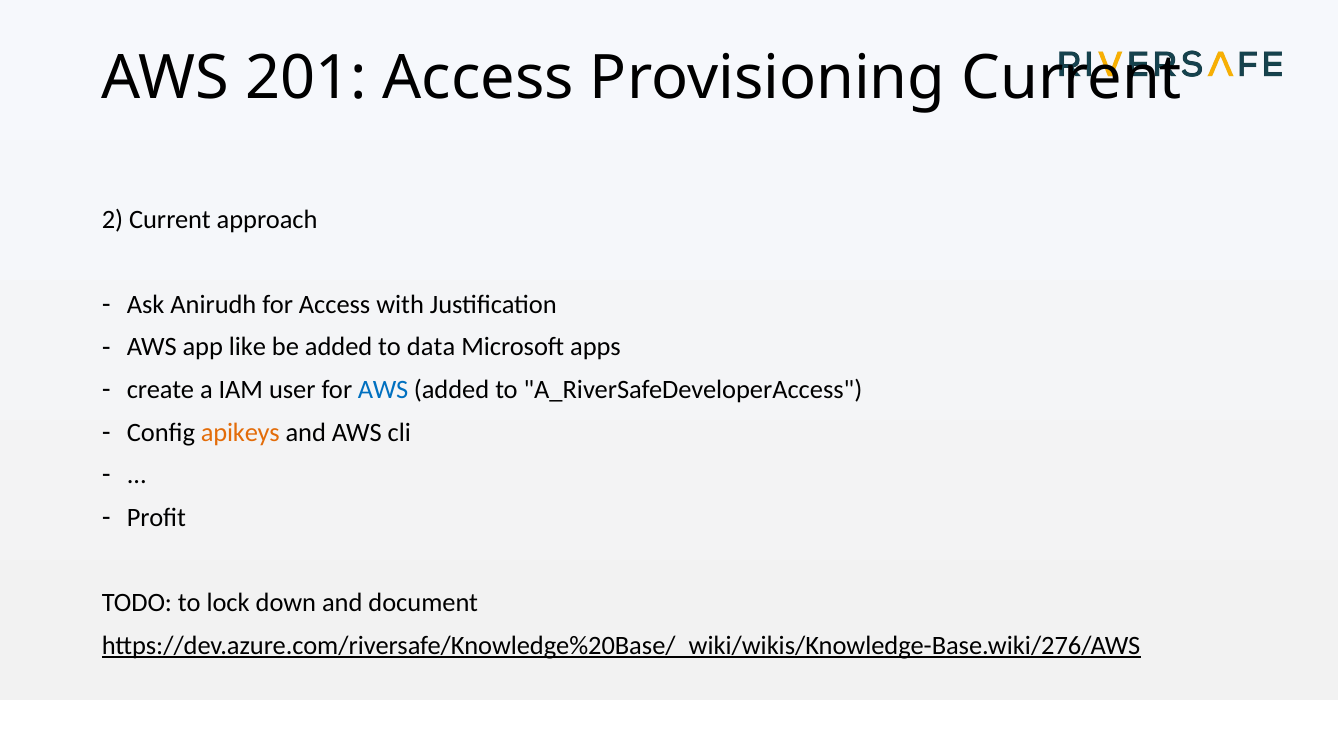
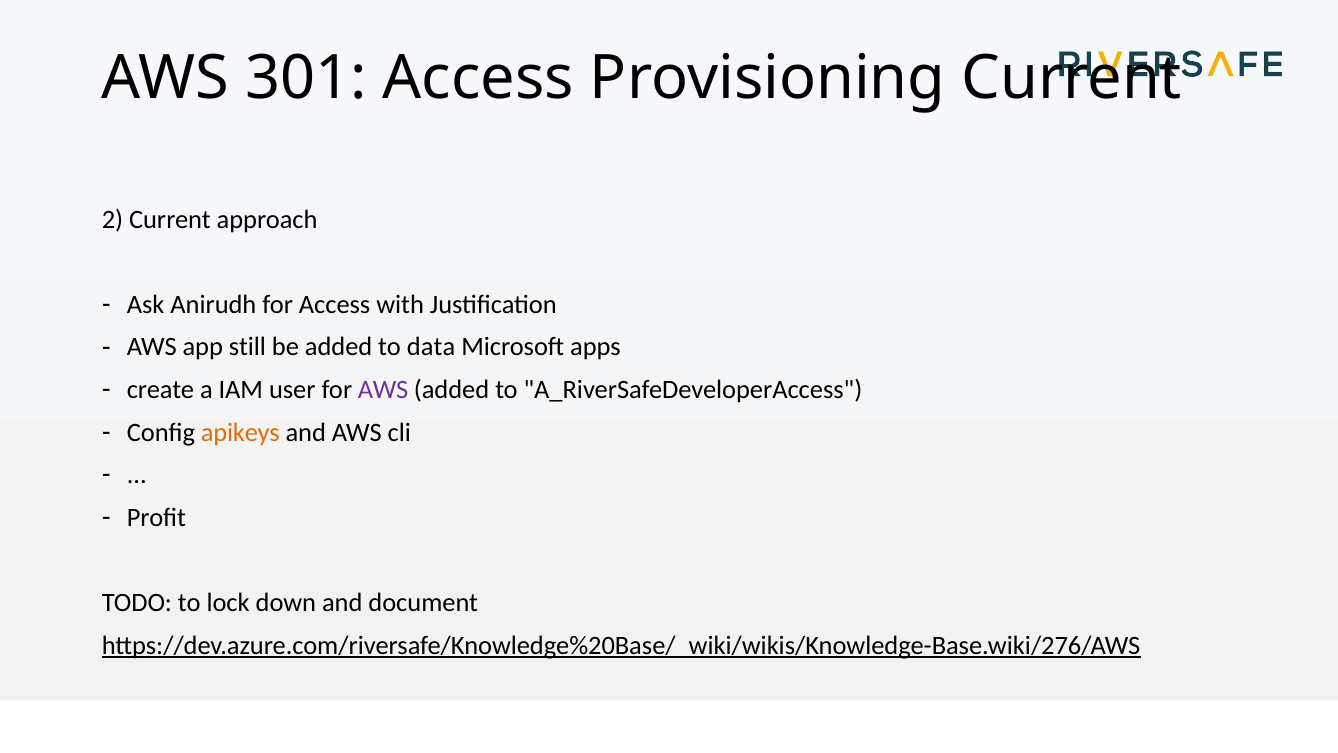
201: 201 -> 301
like: like -> still
AWS at (383, 390) colour: blue -> purple
